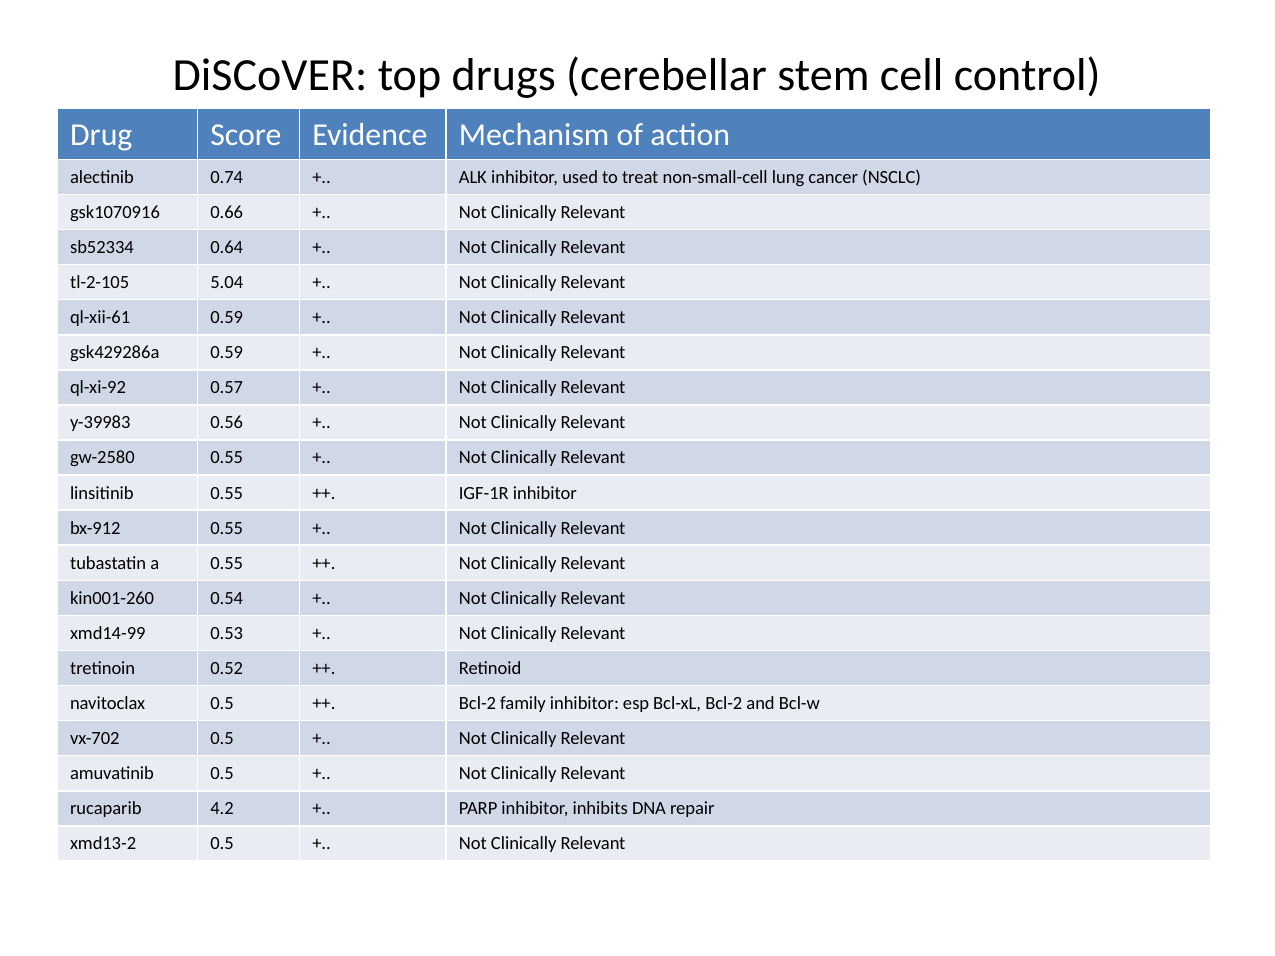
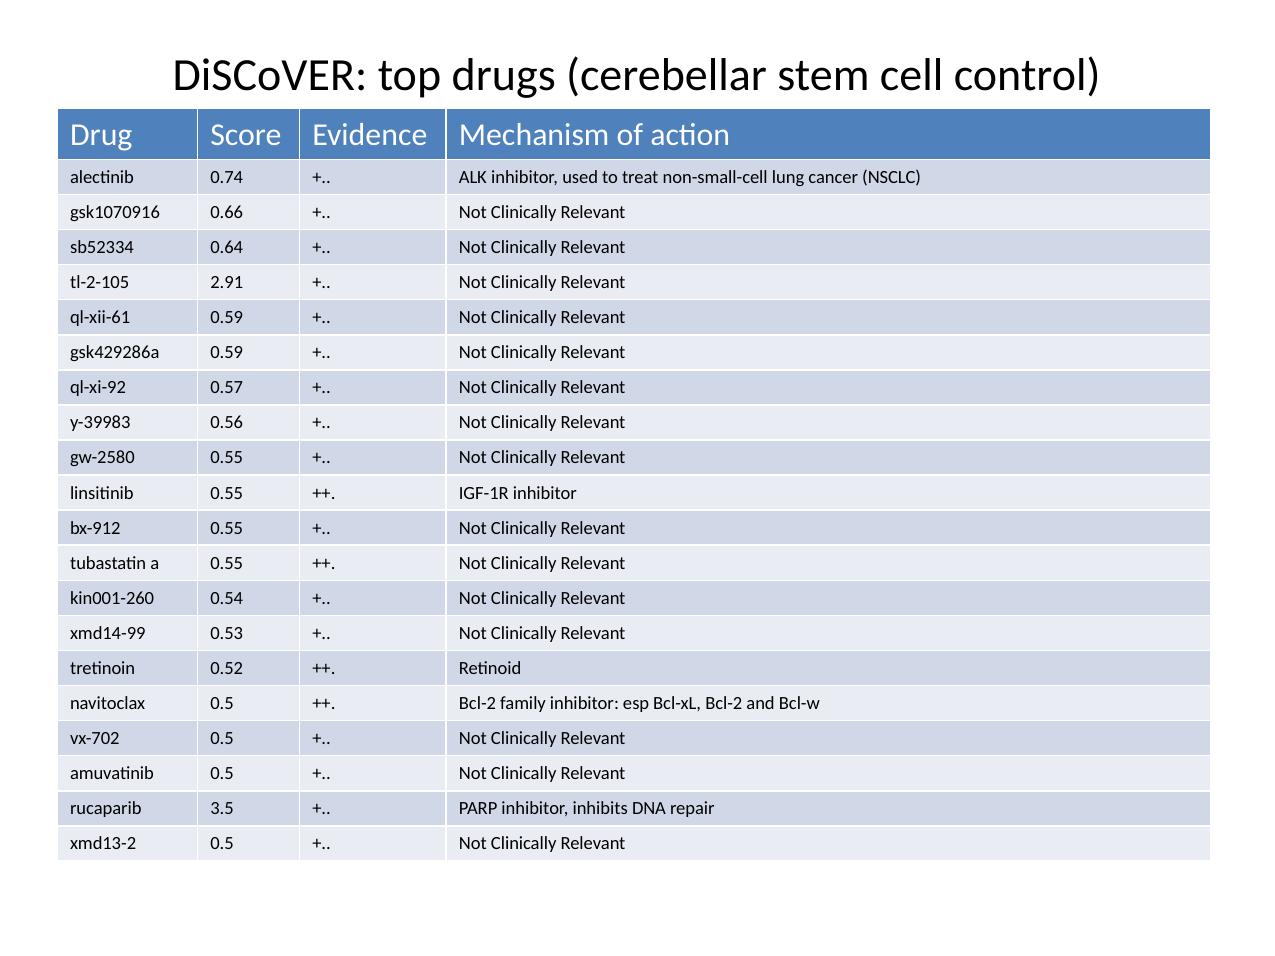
5.04: 5.04 -> 2.91
4.2: 4.2 -> 3.5
